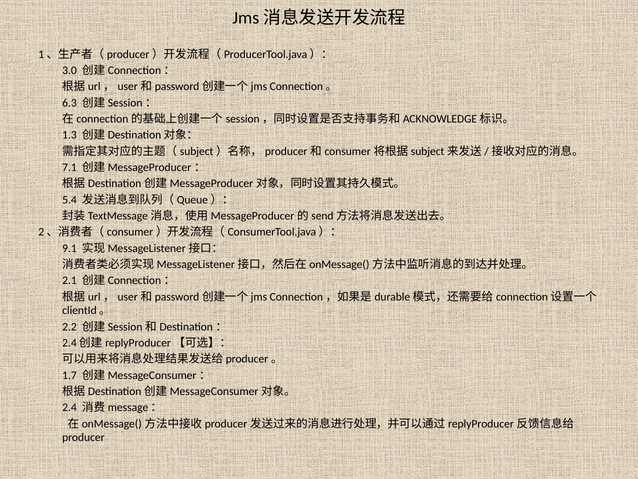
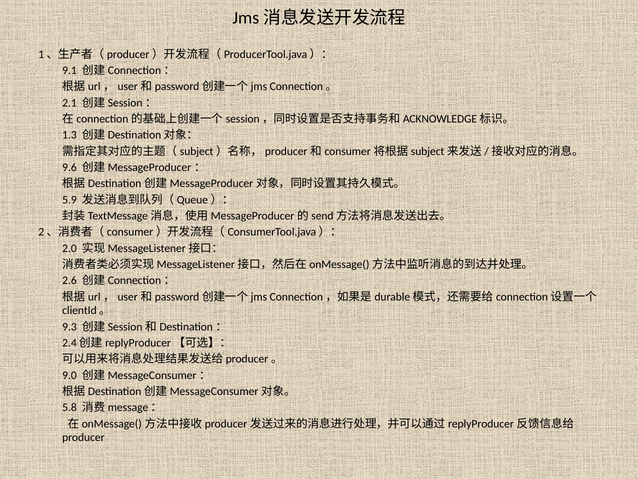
3.0: 3.0 -> 9.1
6.3: 6.3 -> 2.1
7.1: 7.1 -> 9.6
5.4: 5.4 -> 5.9
9.1: 9.1 -> 2.0
2.1: 2.1 -> 2.6
2.2: 2.2 -> 9.3
1.7: 1.7 -> 9.0
2.4: 2.4 -> 5.8
